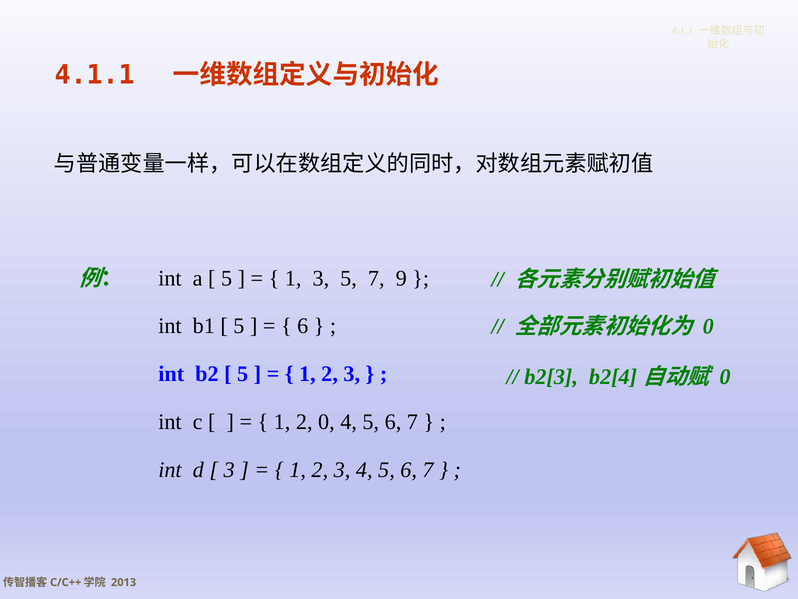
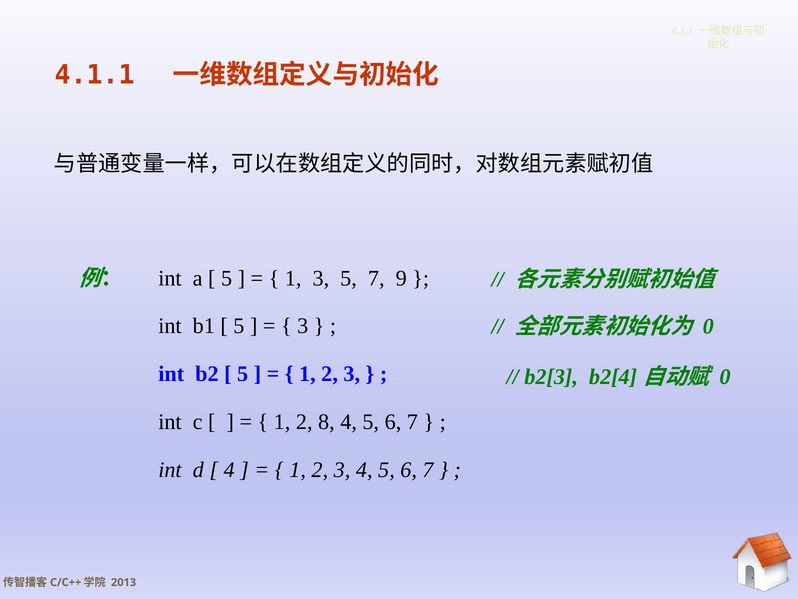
6 at (303, 326): 6 -> 3
2 0: 0 -> 8
3 at (229, 470): 3 -> 4
